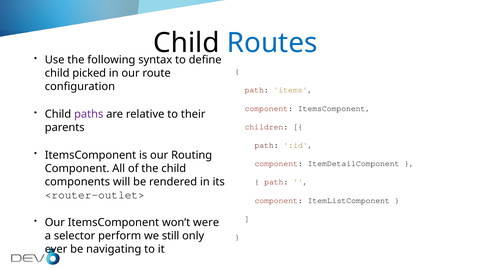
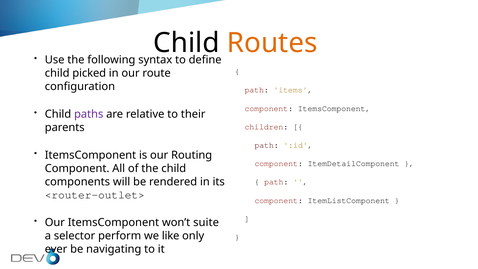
Routes colour: blue -> orange
were: were -> suite
still: still -> like
